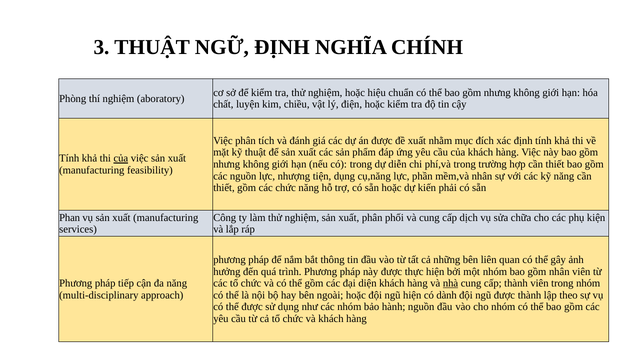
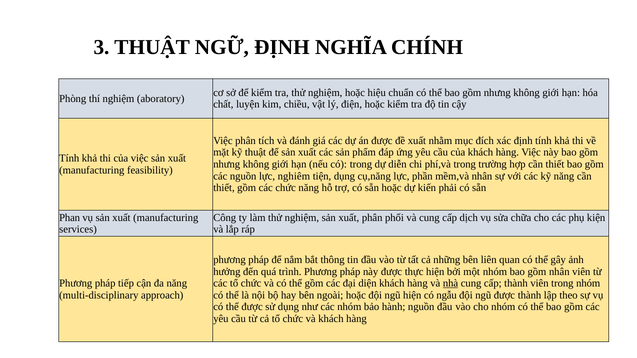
của at (121, 159) underline: present -> none
nhượng: nhượng -> nghiêm
dành: dành -> ngẫu
